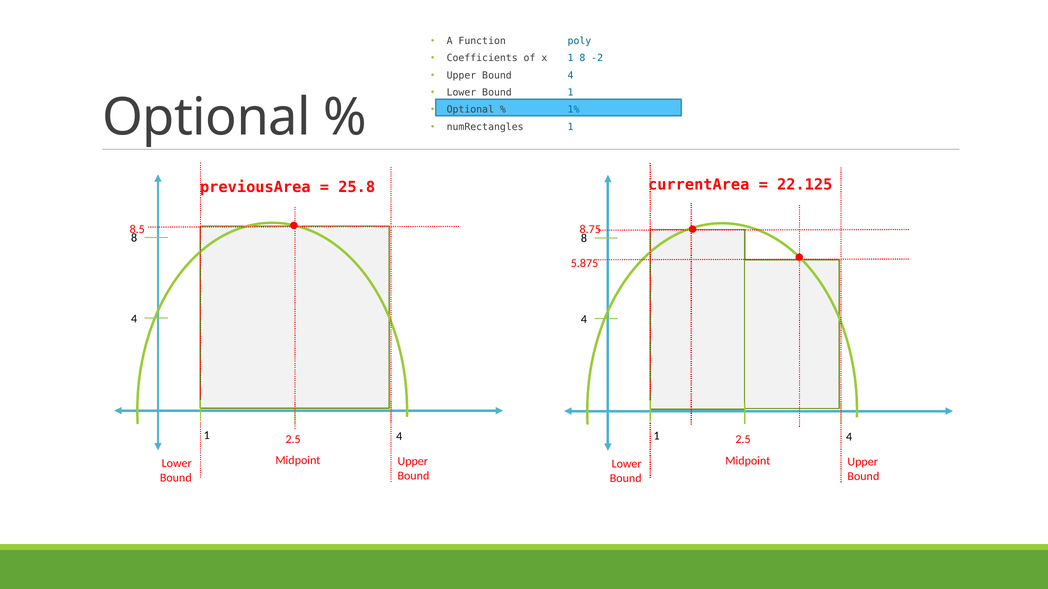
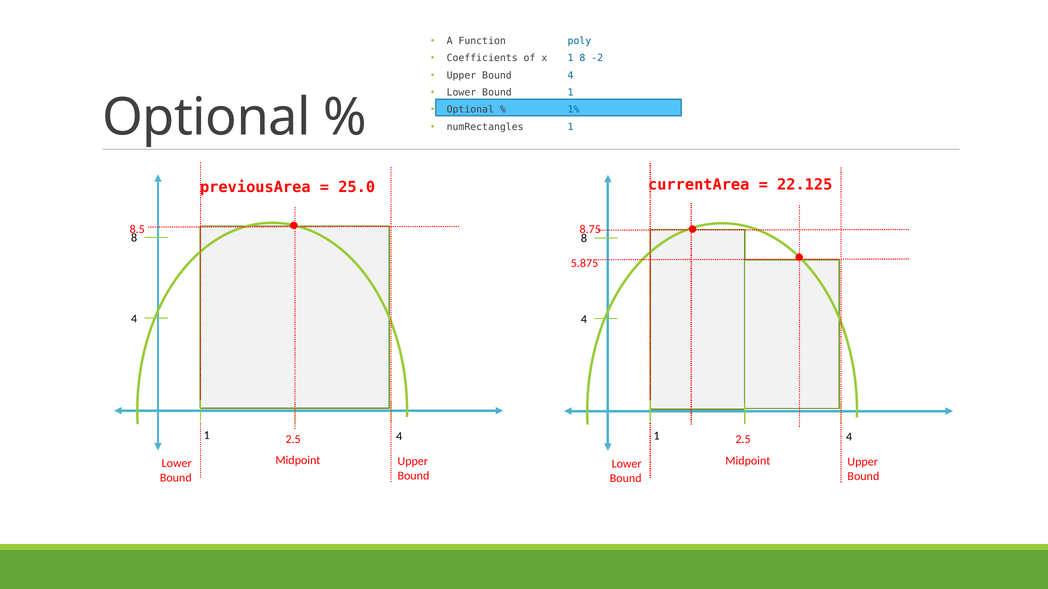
25.8: 25.8 -> 25.0
